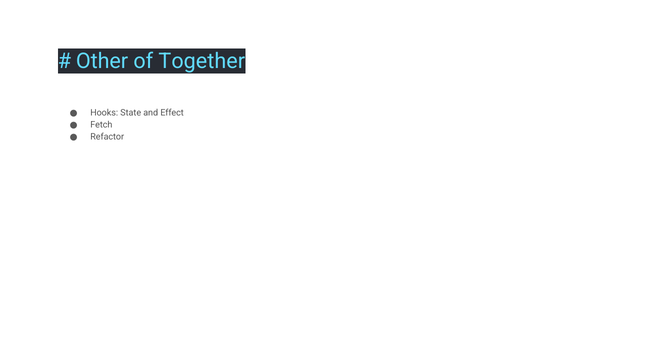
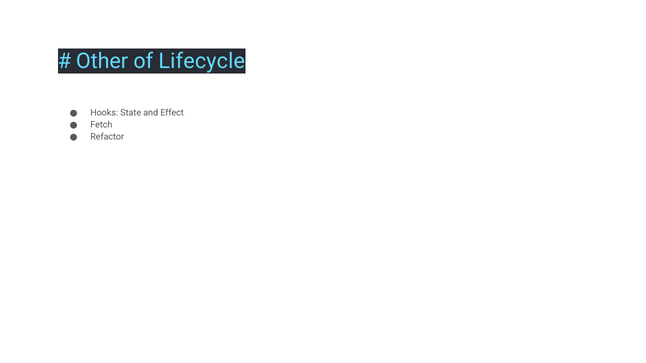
Together: Together -> Lifecycle
